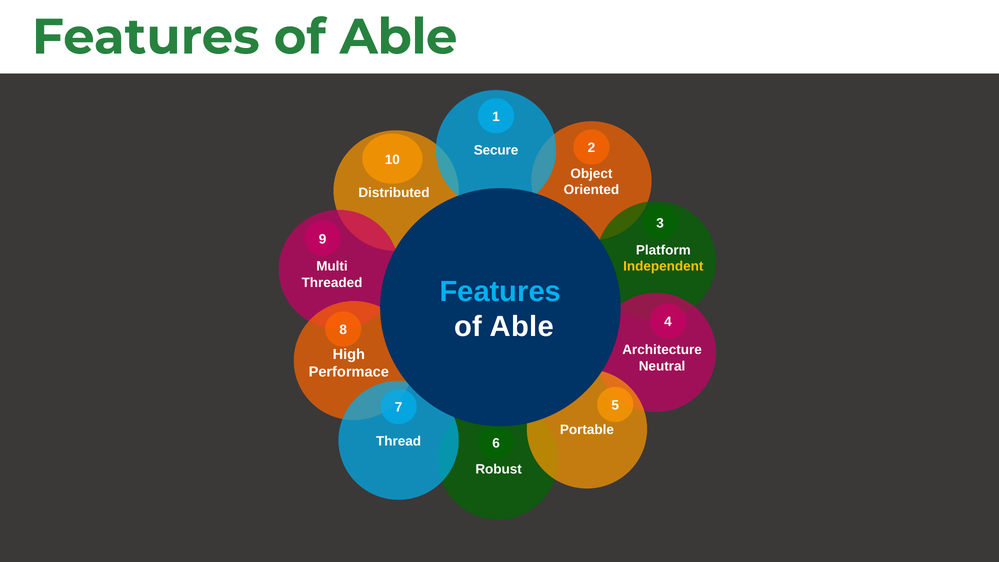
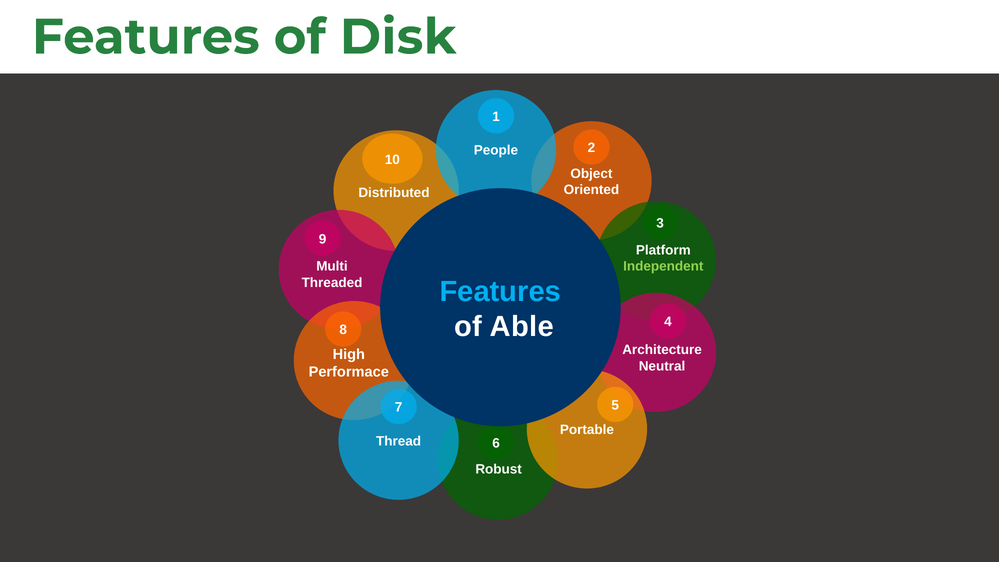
Able at (399, 37): Able -> Disk
Secure: Secure -> People
Independent colour: yellow -> light green
